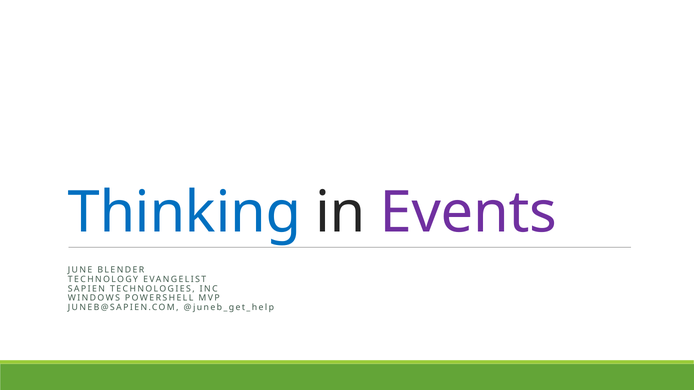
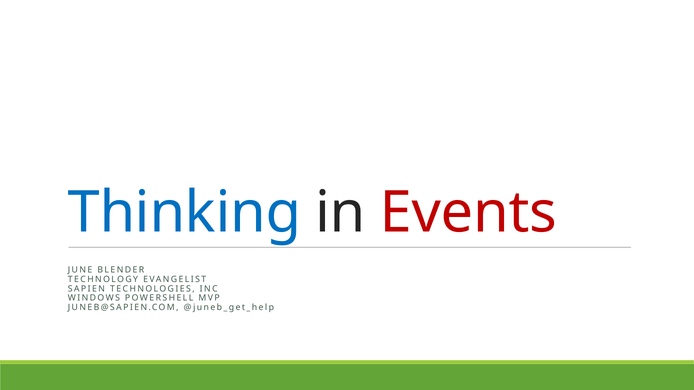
Events colour: purple -> red
